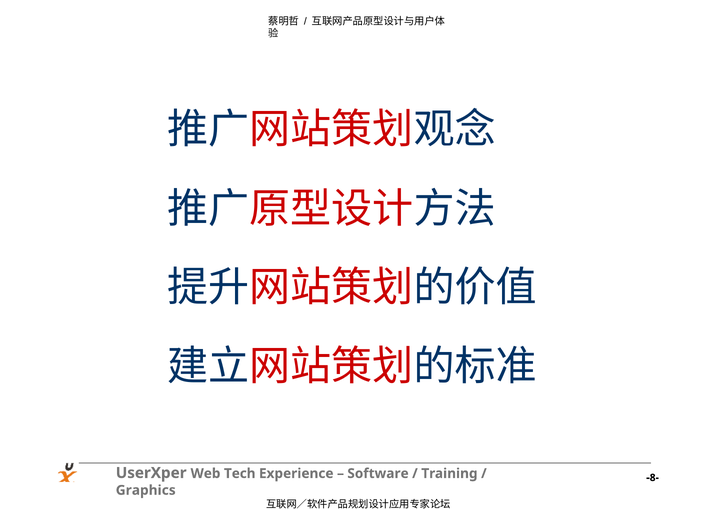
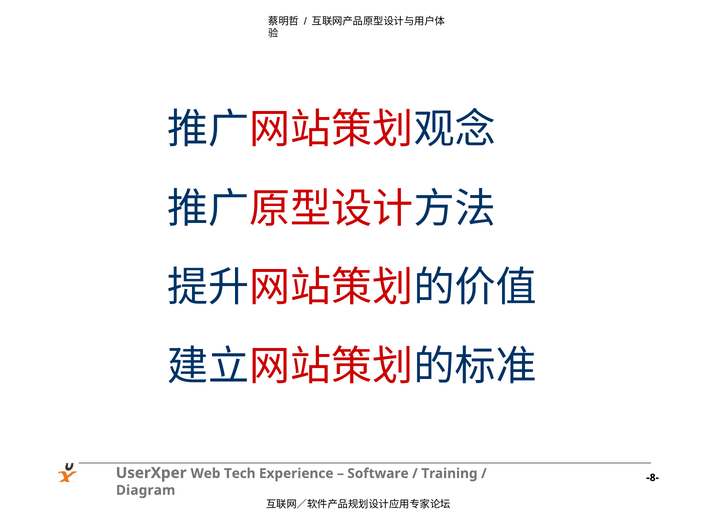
Graphics: Graphics -> Diagram
